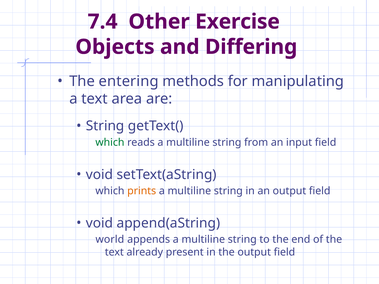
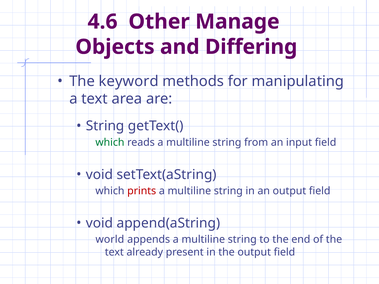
7.4: 7.4 -> 4.6
Exercise: Exercise -> Manage
entering: entering -> keyword
prints colour: orange -> red
